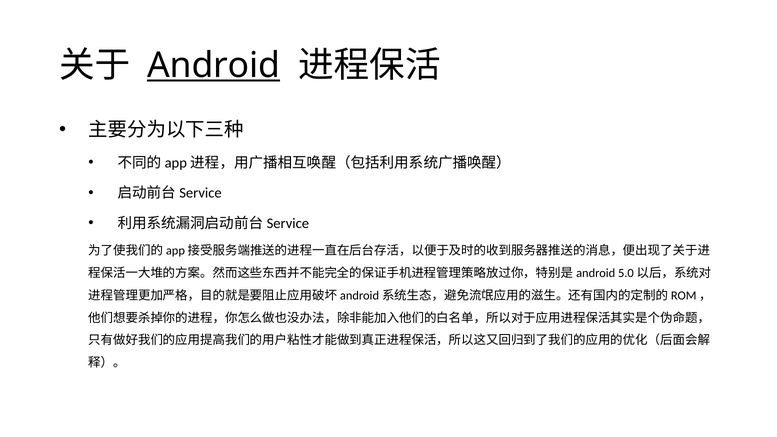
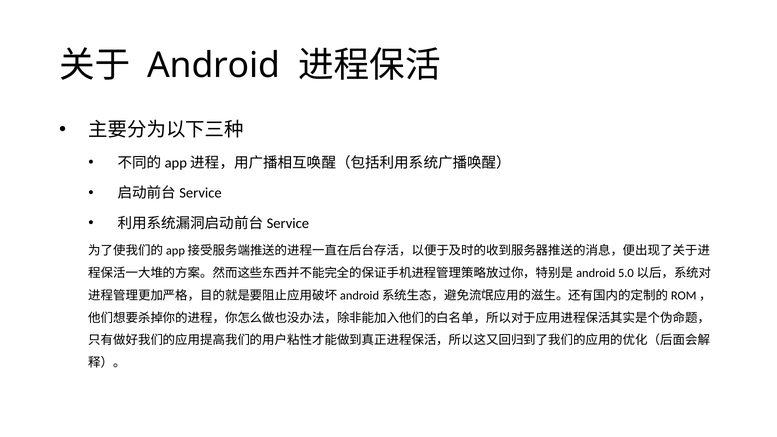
Android underline: present -> none
